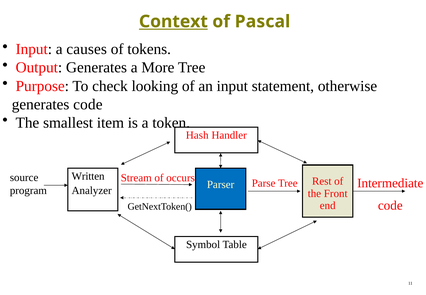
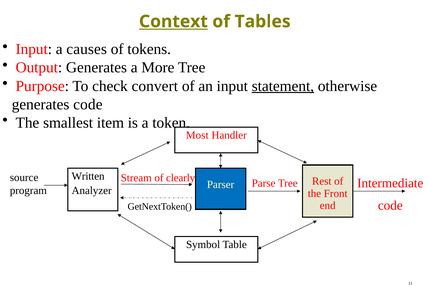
Pascal: Pascal -> Tables
looking: looking -> convert
statement underline: none -> present
Hash: Hash -> Most
occurs: occurs -> clearly
